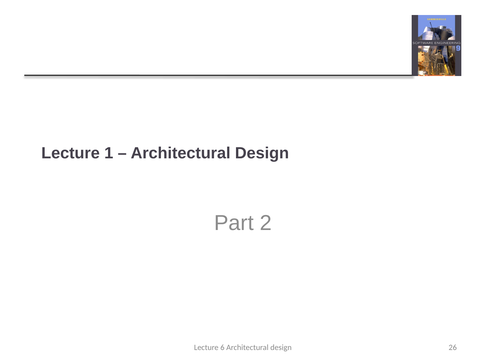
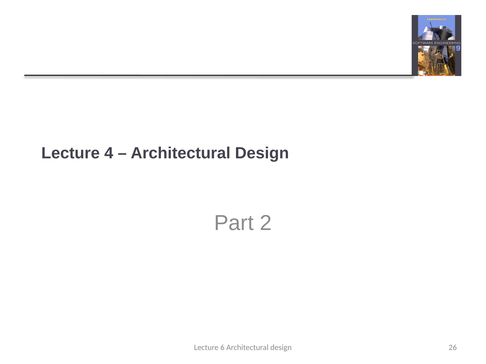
1: 1 -> 4
